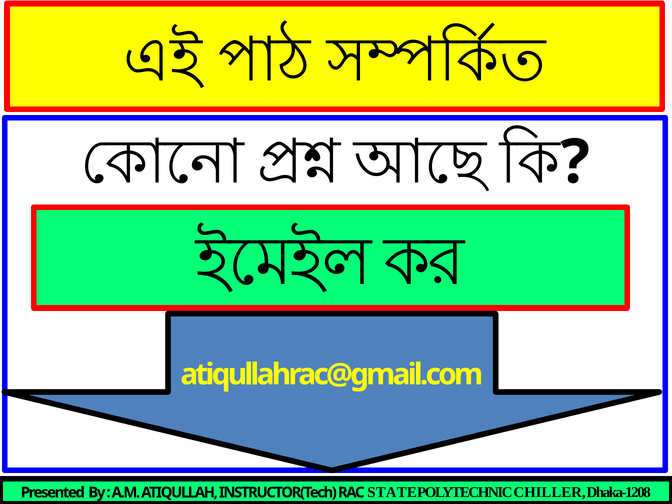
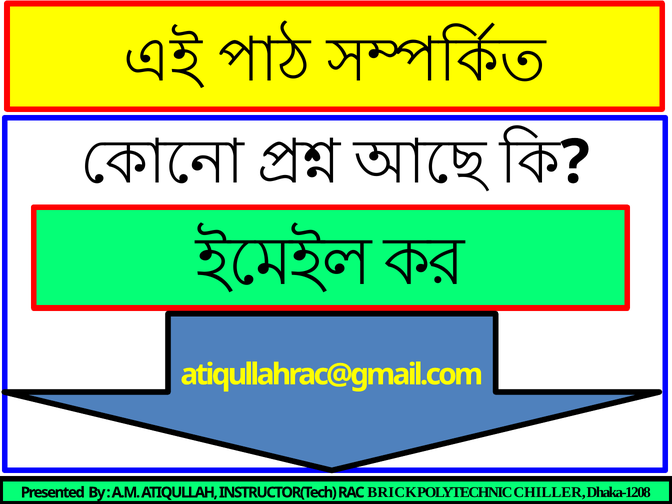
STATE: STATE -> BRICK
